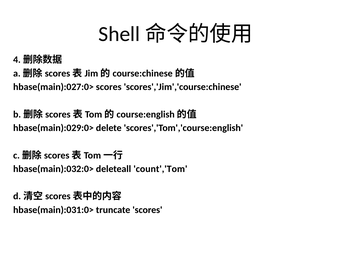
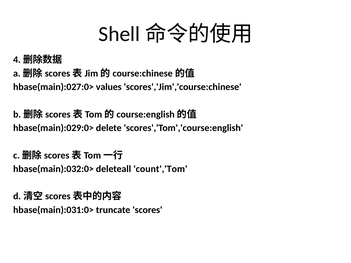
hbase(main):027:0> scores: scores -> values
